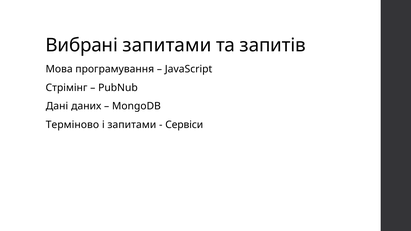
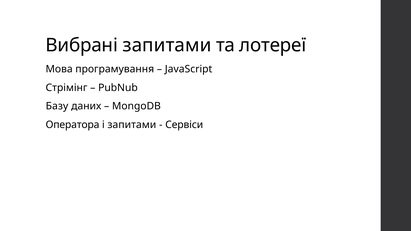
запитів: запитів -> лотереї
Дані: Дані -> Базу
Терміново: Терміново -> Оператора
